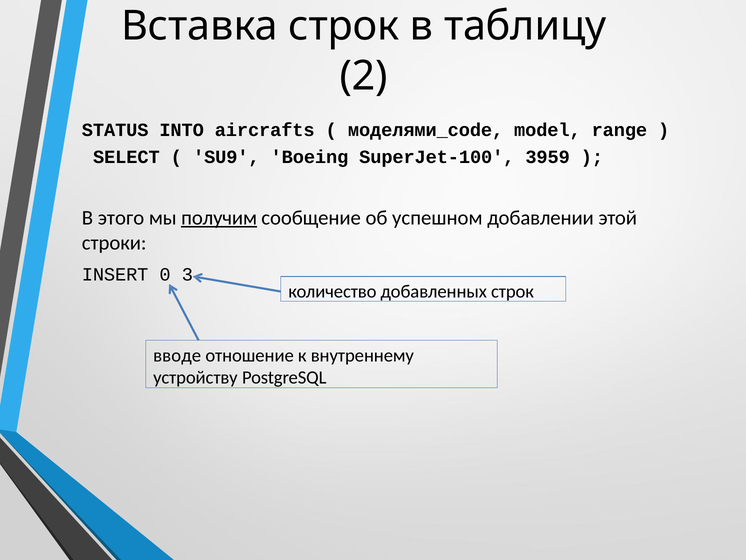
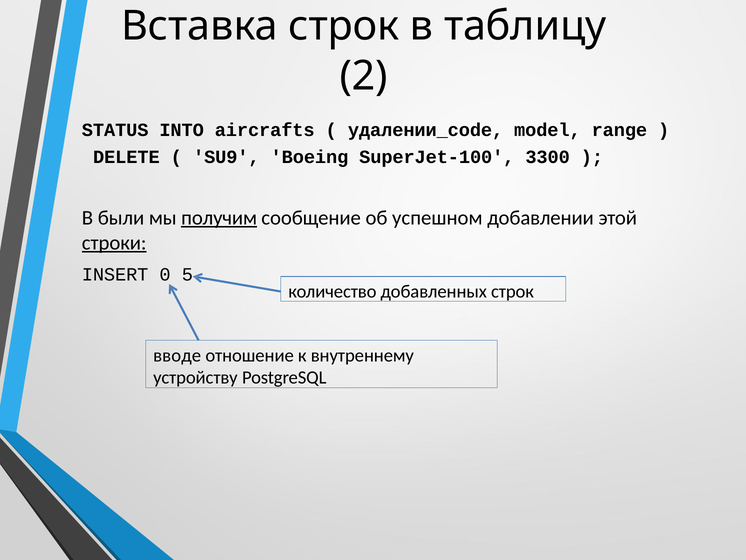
моделями_code: моделями_code -> удалении_code
SELECT: SELECT -> DELETE
3959: 3959 -> 3300
этого: этого -> были
строки underline: none -> present
3: 3 -> 5
